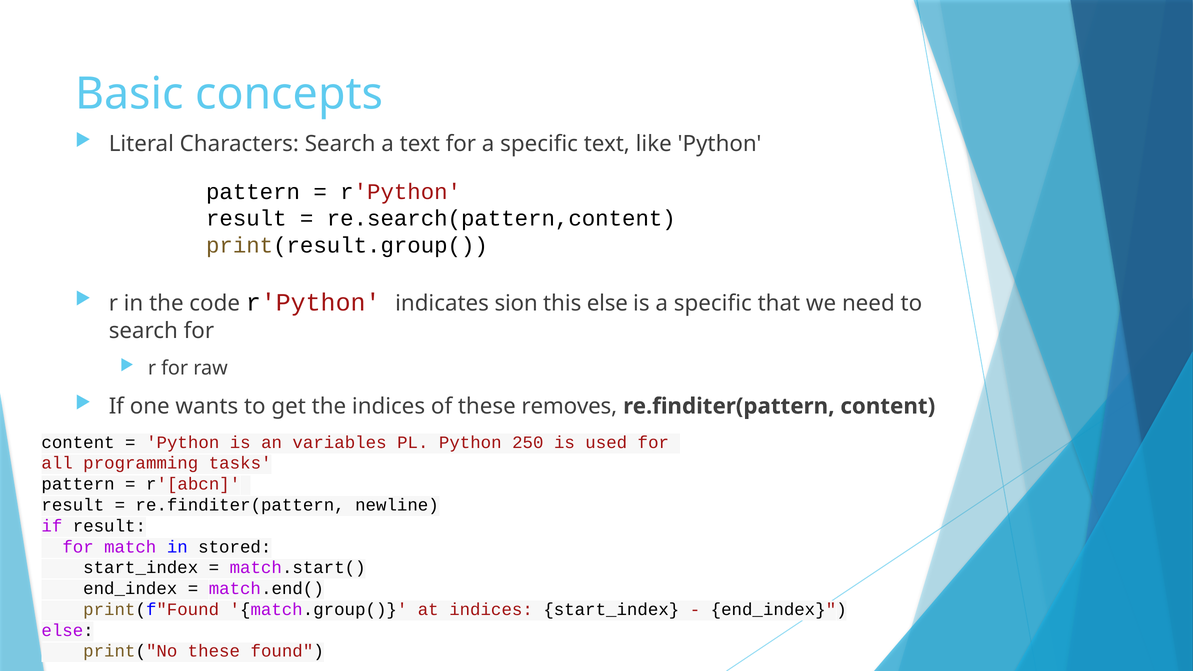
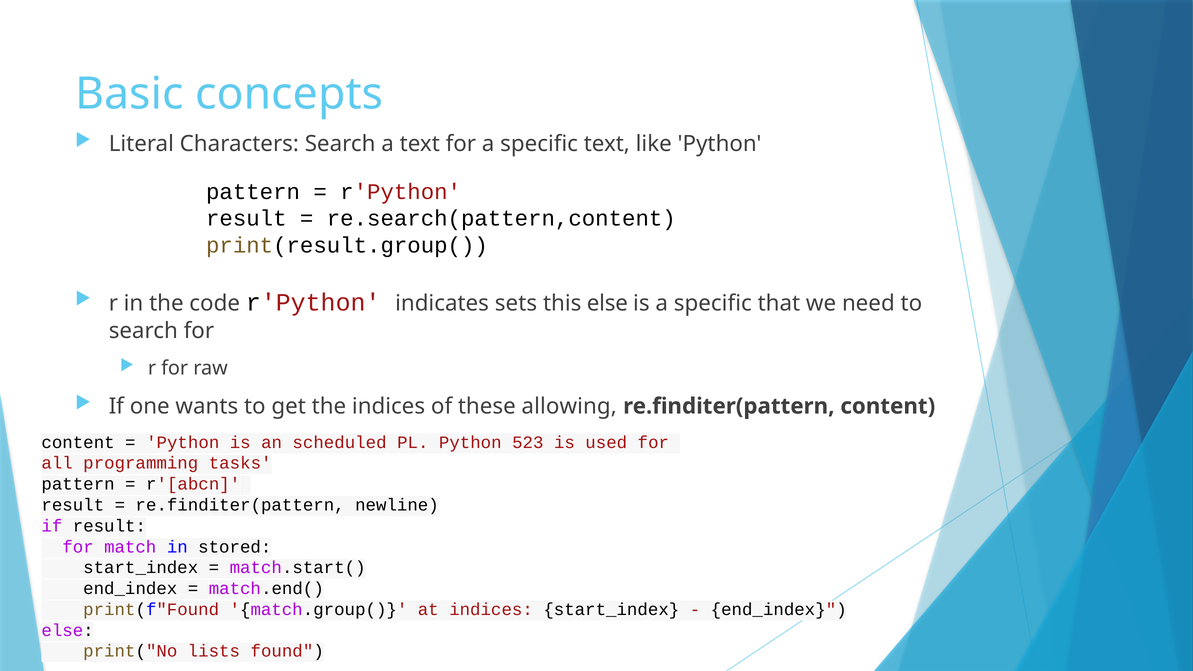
sion: sion -> sets
removes: removes -> allowing
variables: variables -> scheduled
250: 250 -> 523
print("No these: these -> lists
